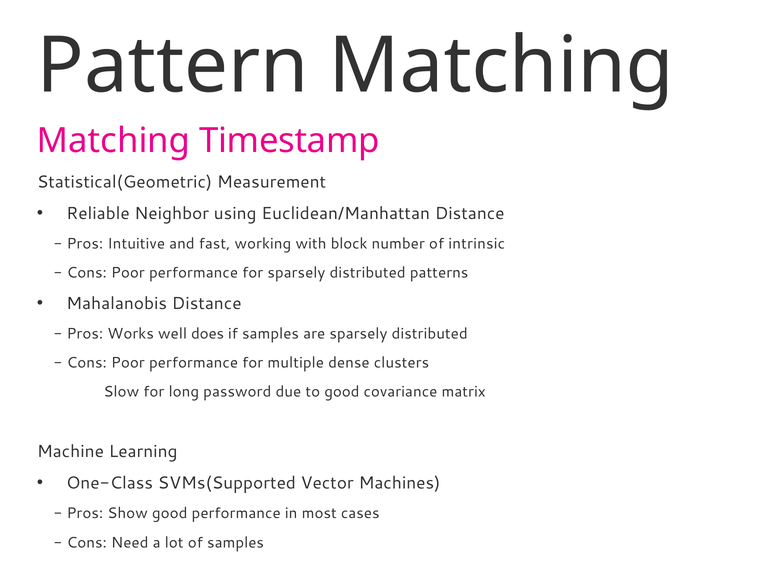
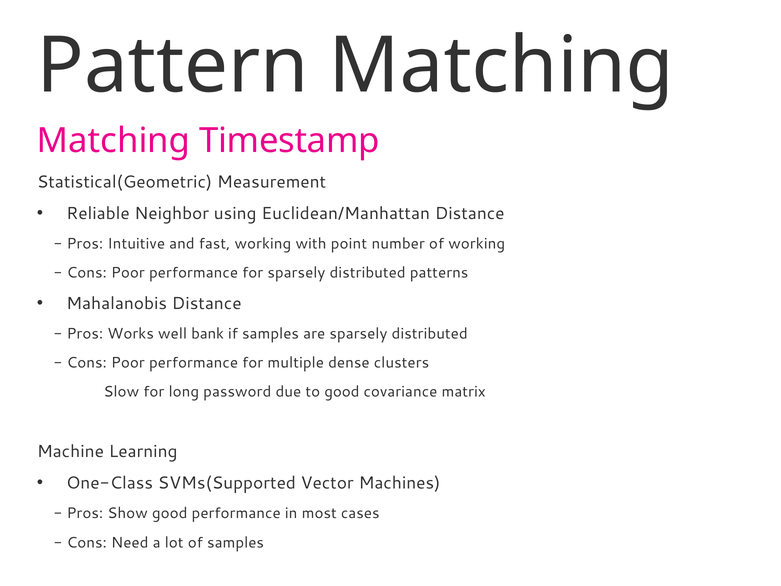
block: block -> point
of intrinsic: intrinsic -> working
does: does -> bank
